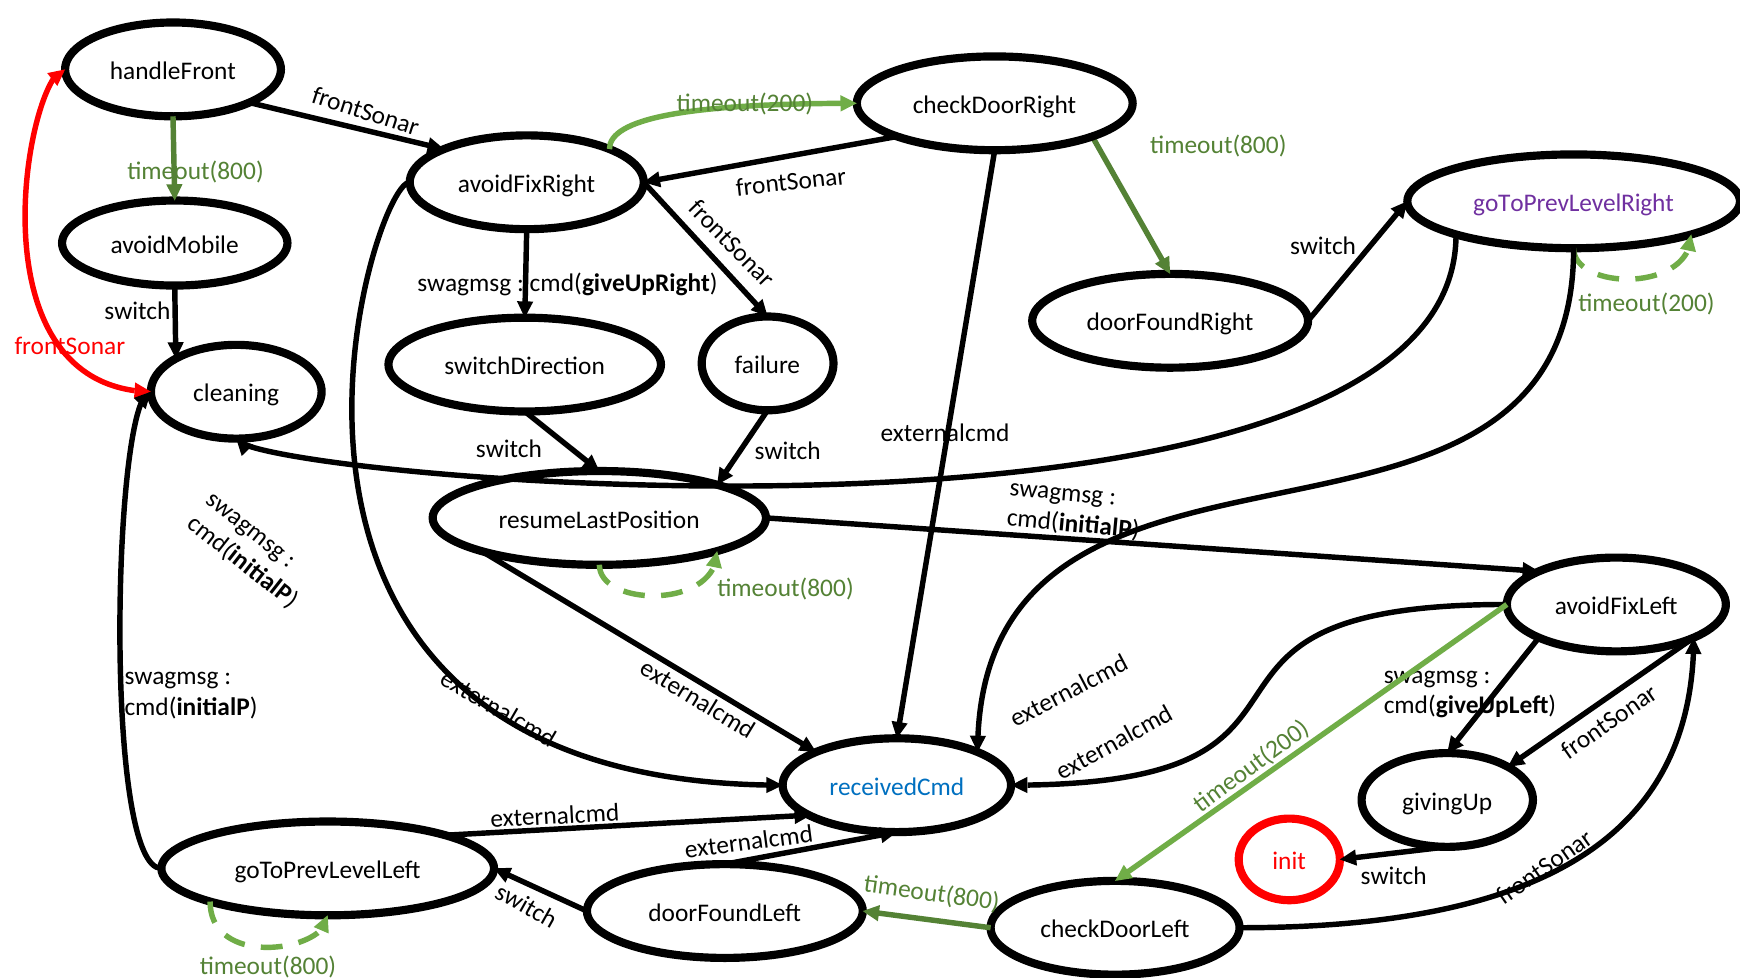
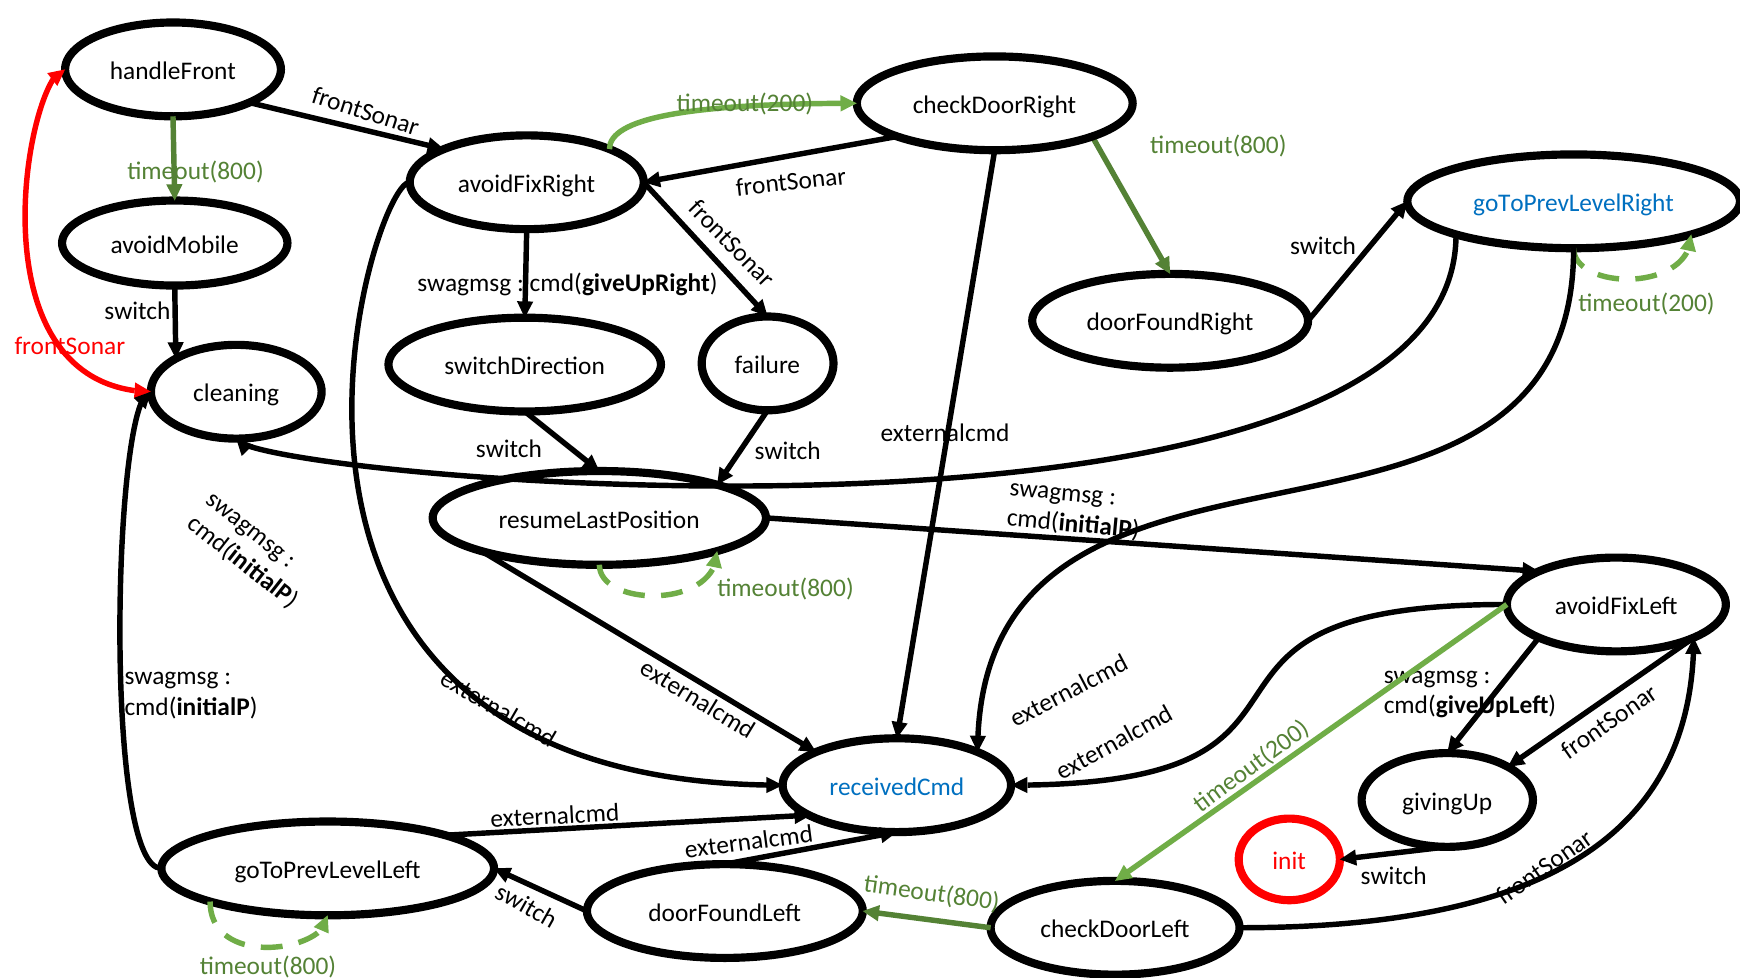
goToPrevLevelRight colour: purple -> blue
